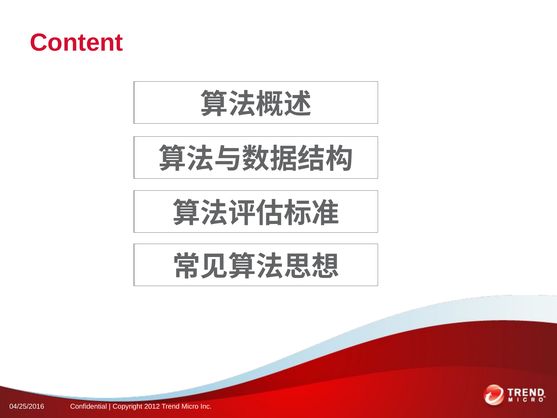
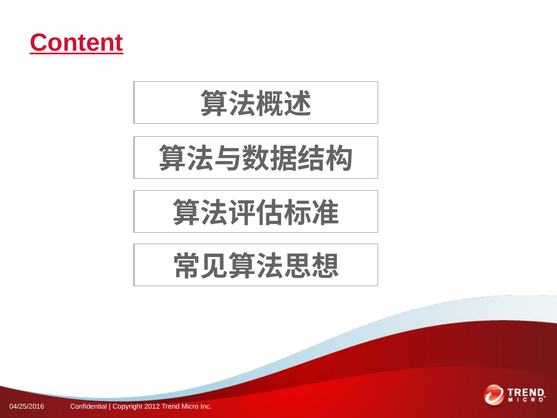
Content underline: none -> present
